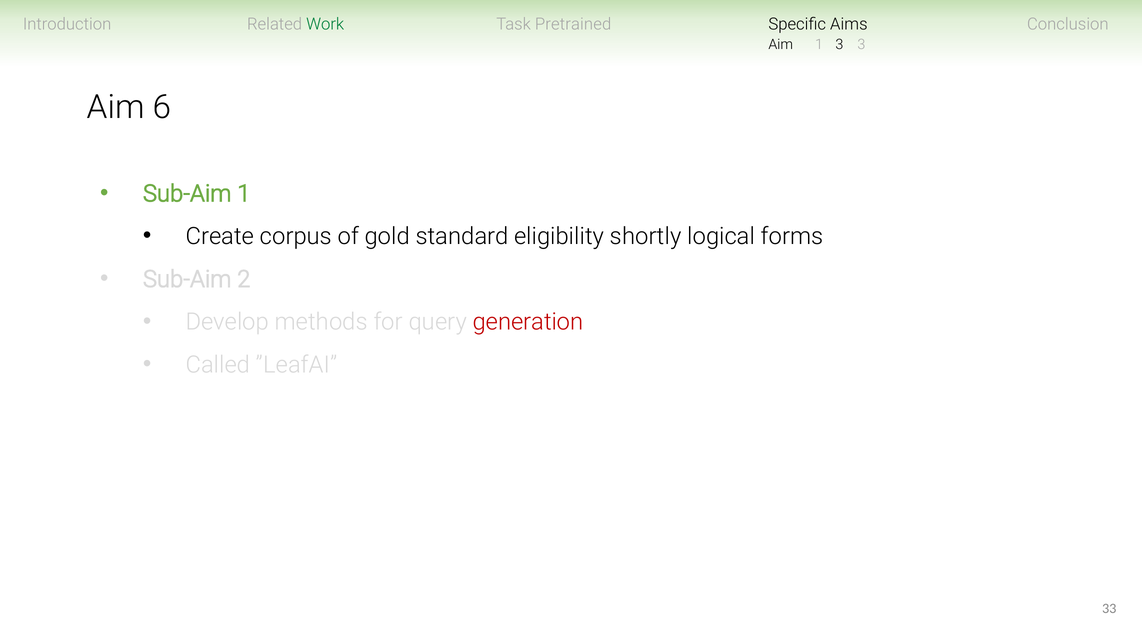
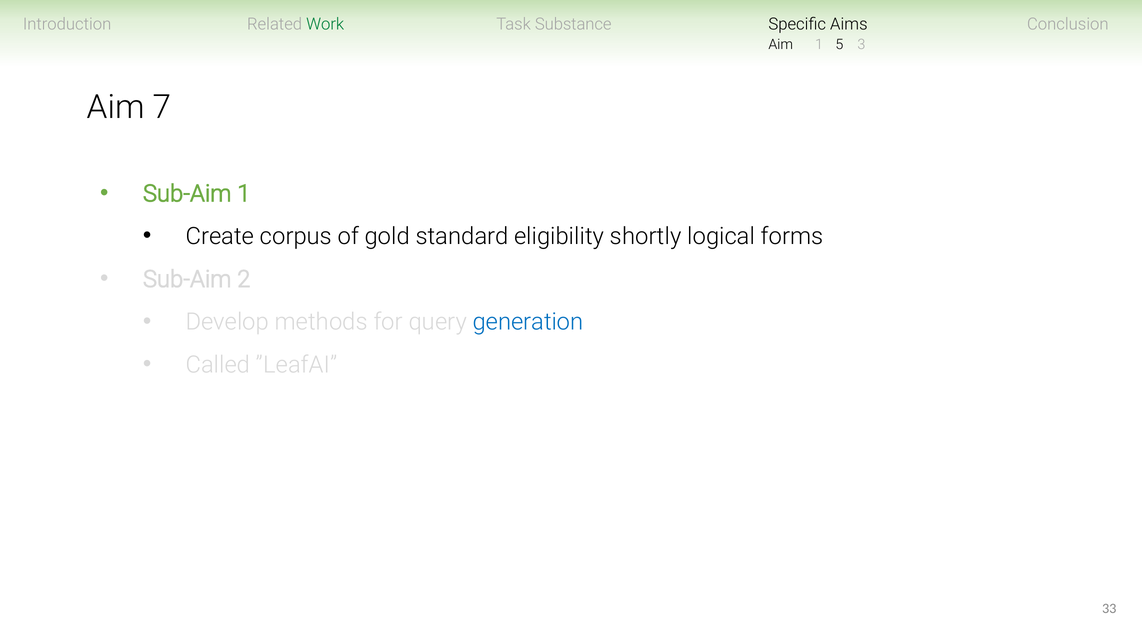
Pretrained: Pretrained -> Substance
1 3: 3 -> 5
6: 6 -> 7
generation colour: red -> blue
